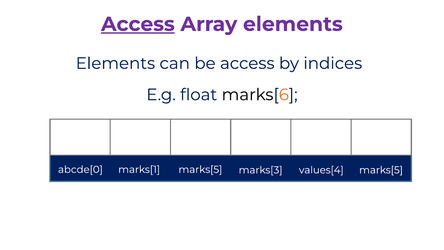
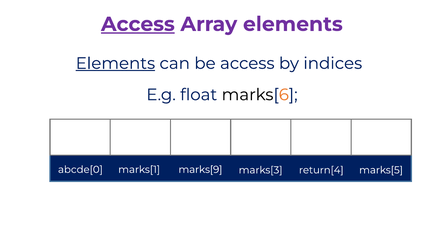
Elements at (115, 63) underline: none -> present
marks[1 marks[5: marks[5 -> marks[9
values[4: values[4 -> return[4
